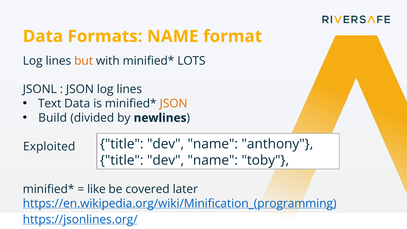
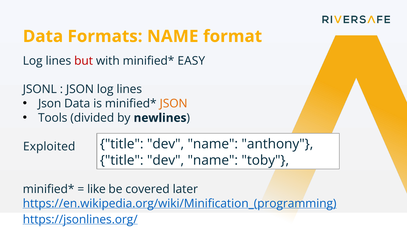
but colour: orange -> red
LOTS: LOTS -> EASY
Text at (50, 104): Text -> Json
Build: Build -> Tools
